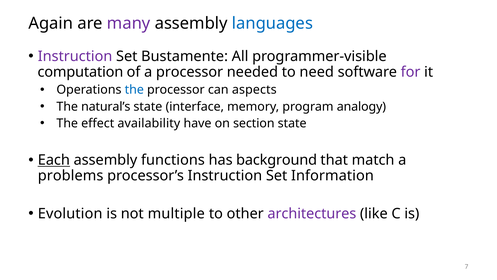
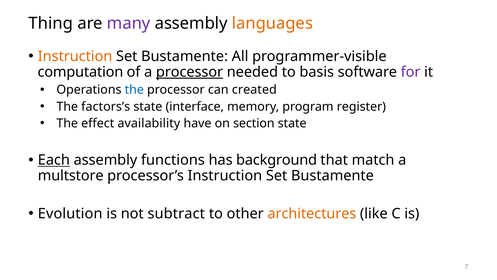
Again: Again -> Thing
languages colour: blue -> orange
Instruction at (75, 56) colour: purple -> orange
processor at (190, 72) underline: none -> present
need: need -> basis
aspects: aspects -> created
natural’s: natural’s -> factors’s
analogy: analogy -> register
problems: problems -> multstore
processor’s Instruction Set Information: Information -> Bustamente
multiple: multiple -> subtract
architectures colour: purple -> orange
